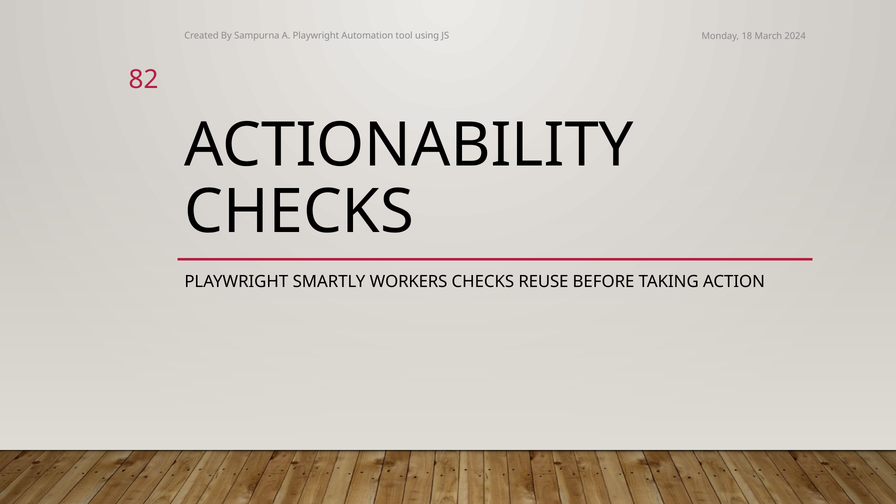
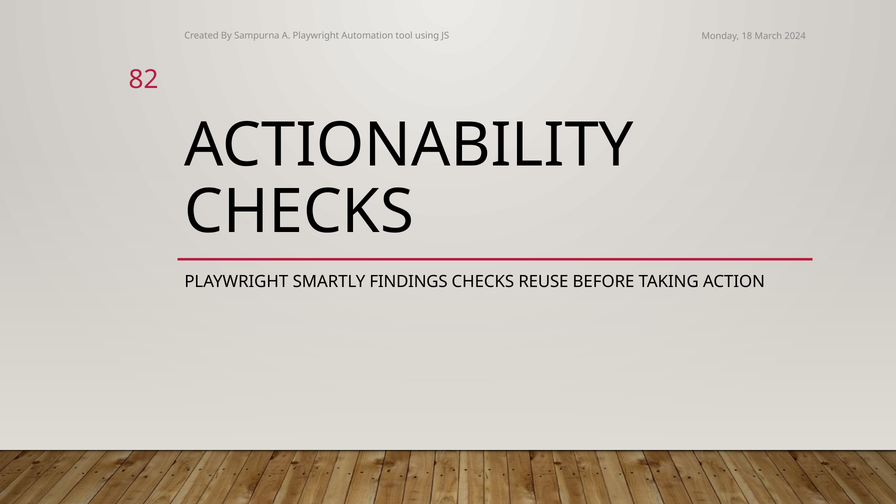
WORKERS: WORKERS -> FINDINGS
